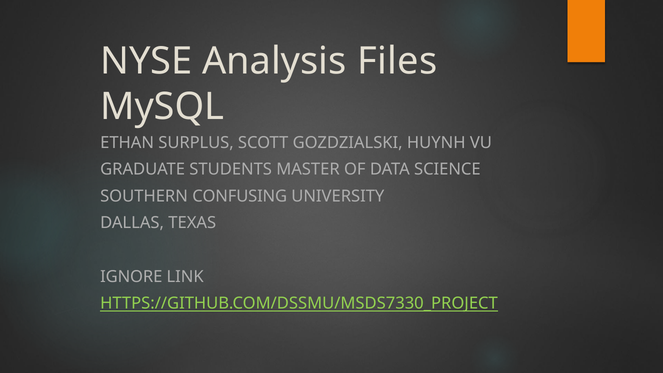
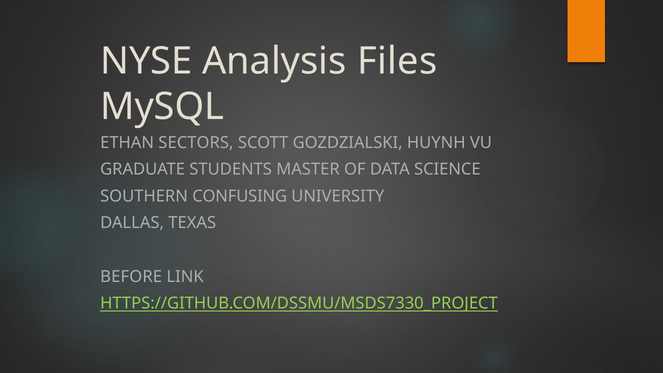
SURPLUS: SURPLUS -> SECTORS
IGNORE: IGNORE -> BEFORE
